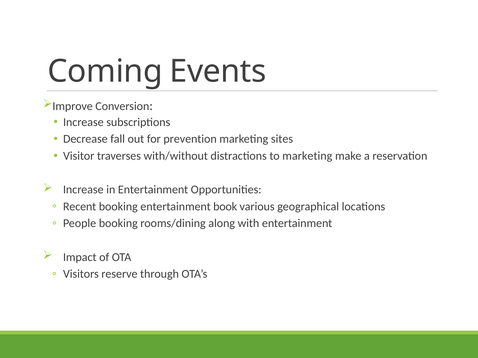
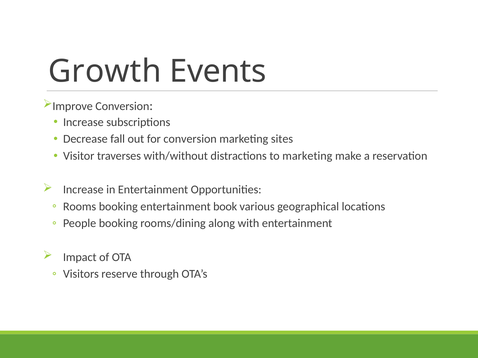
Coming: Coming -> Growth
for prevention: prevention -> conversion
Recent: Recent -> Rooms
